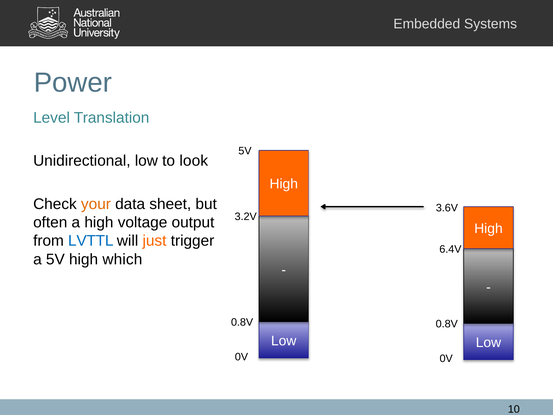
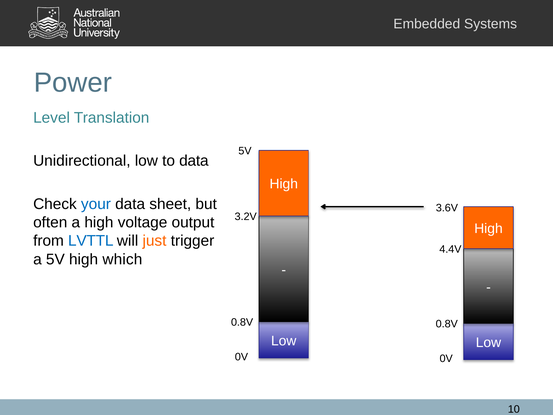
to look: look -> data
your colour: orange -> blue
6.4V: 6.4V -> 4.4V
